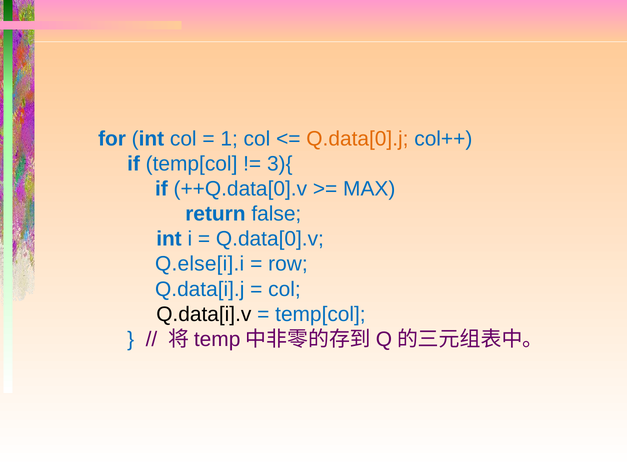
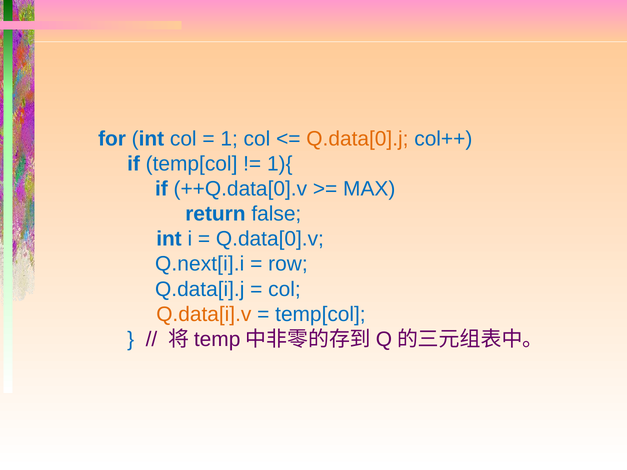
3){: 3){ -> 1){
Q.else[i].i: Q.else[i].i -> Q.next[i].i
Q.data[i].v colour: black -> orange
